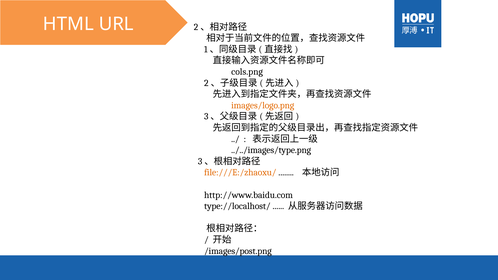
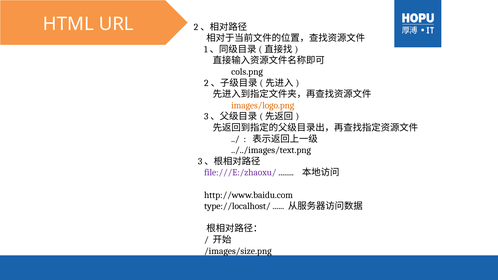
../../images/type.png: ../../images/type.png -> ../../images/text.png
file:///E:/zhaoxu/ colour: orange -> purple
/images/post.png: /images/post.png -> /images/size.png
